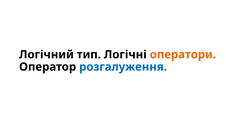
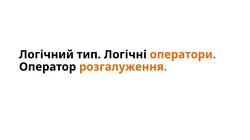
розгалуження colour: blue -> orange
